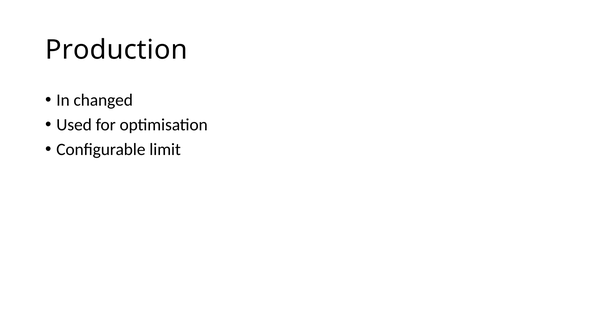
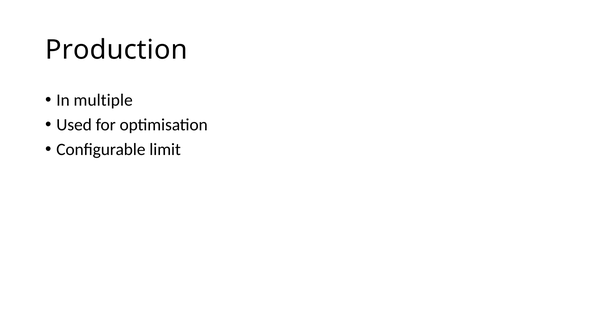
changed: changed -> multiple
